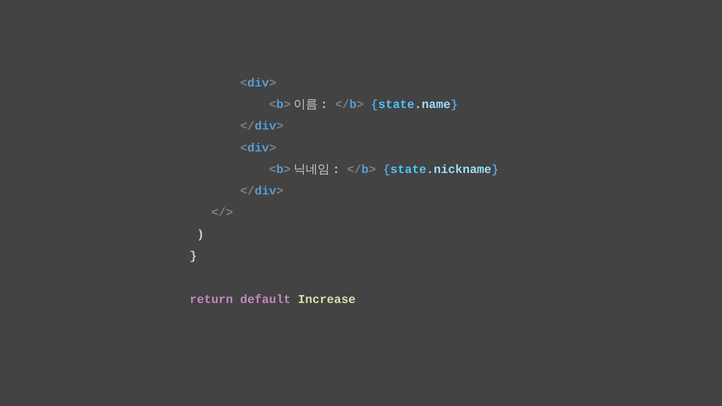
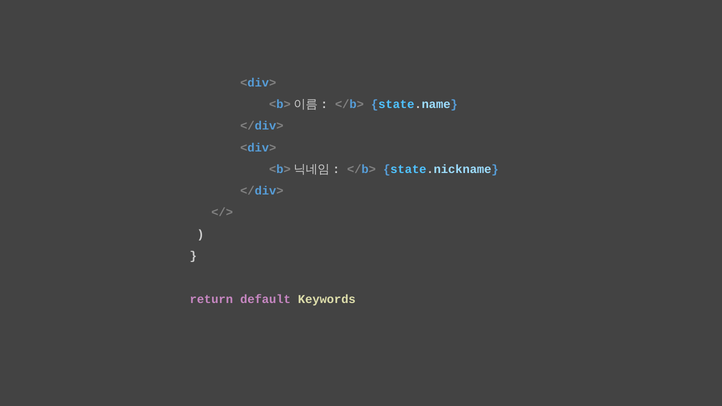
Increase: Increase -> Keywords
